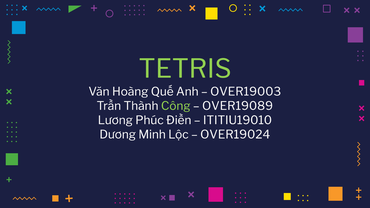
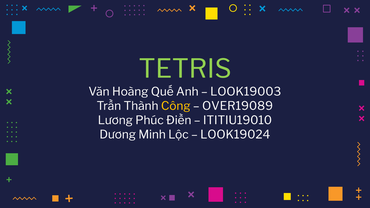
OVER19003: OVER19003 -> LOOK19003
Công colour: light green -> yellow
OVER19024: OVER19024 -> LOOK19024
